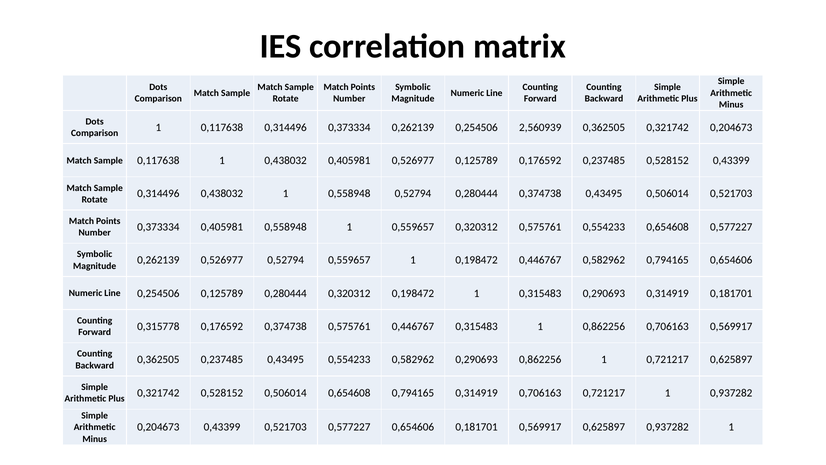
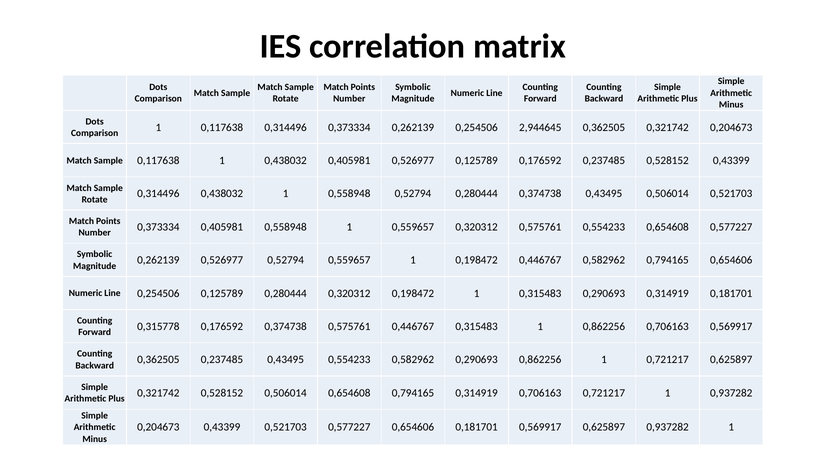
2,560939: 2,560939 -> 2,944645
